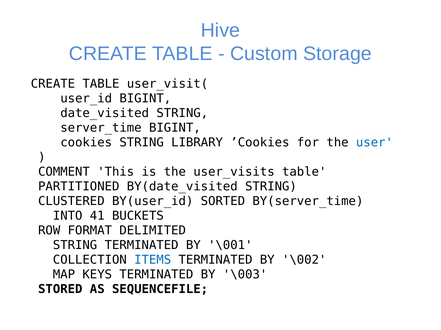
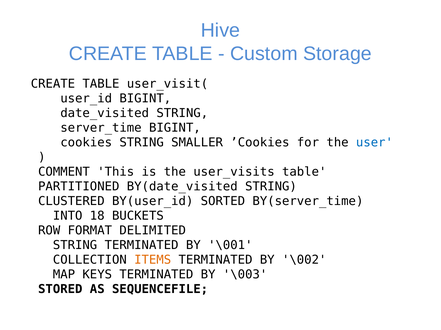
LIBRARY: LIBRARY -> SMALLER
41: 41 -> 18
ITEMS colour: blue -> orange
